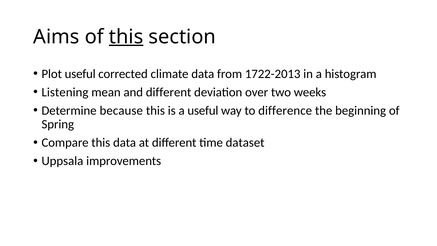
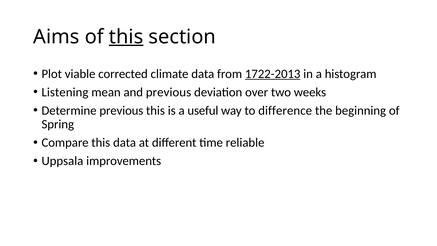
Plot useful: useful -> viable
1722-2013 underline: none -> present
and different: different -> previous
Determine because: because -> previous
dataset: dataset -> reliable
